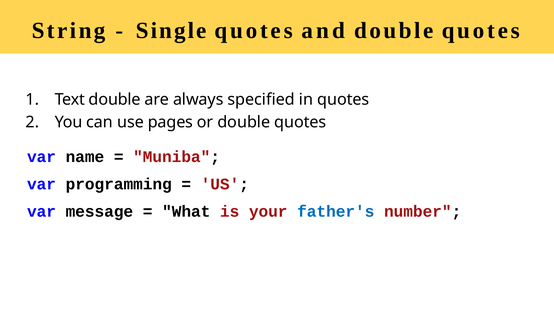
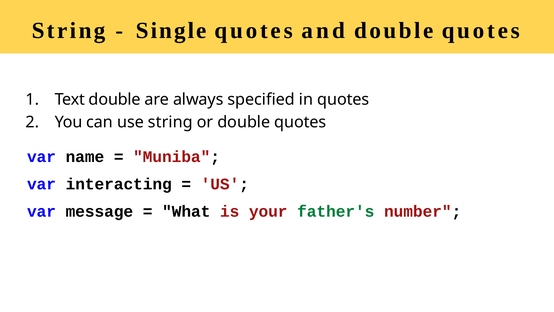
use pages: pages -> string
programming: programming -> interacting
father's colour: blue -> green
